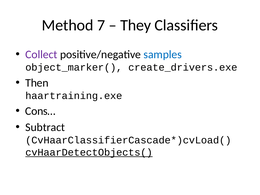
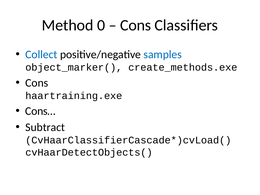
7: 7 -> 0
They at (136, 25): They -> Cons
Collect colour: purple -> blue
create_drivers.exe: create_drivers.exe -> create_methods.exe
Then at (37, 83): Then -> Cons
cvHaarDetectObjects( underline: present -> none
